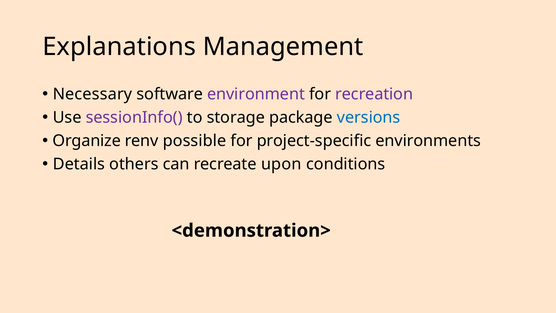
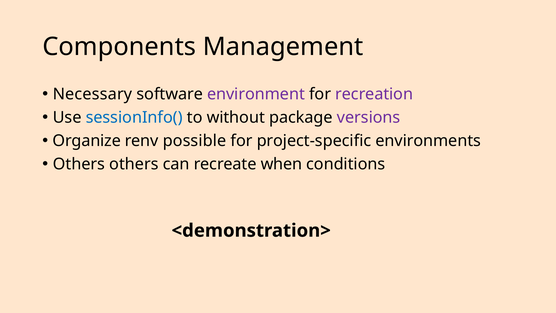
Explanations: Explanations -> Components
sessionInfo( colour: purple -> blue
storage: storage -> without
versions colour: blue -> purple
Details at (79, 164): Details -> Others
upon: upon -> when
